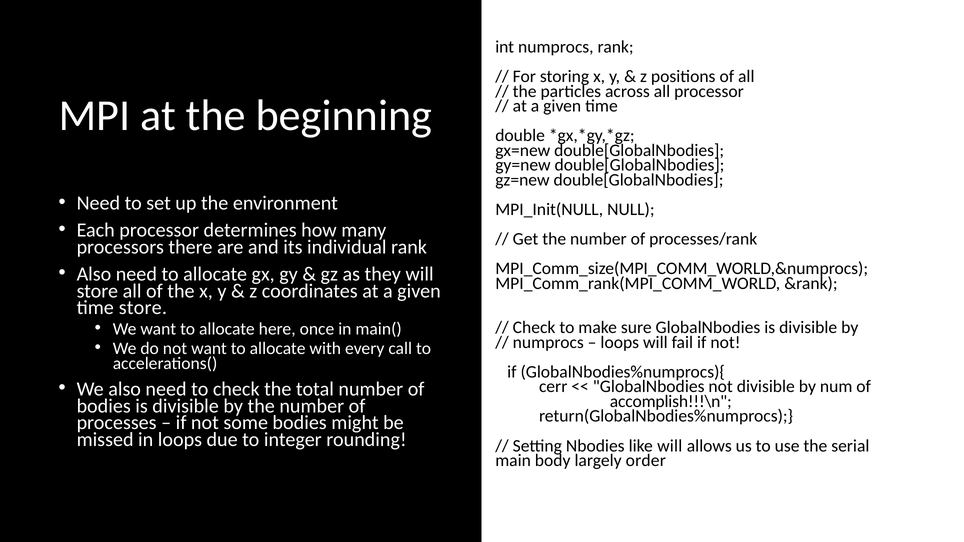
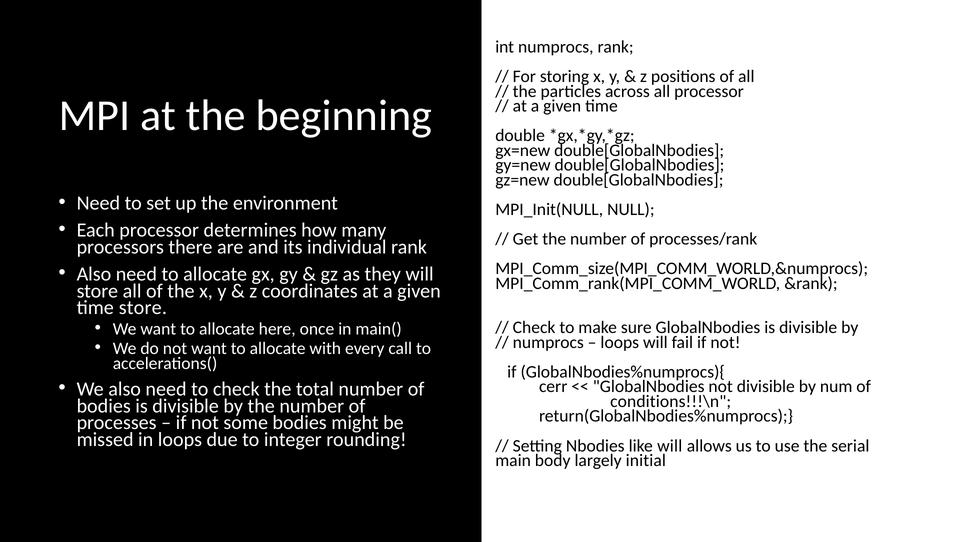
accomplish!!!\n: accomplish!!!\n -> conditions!!!\n
order: order -> initial
